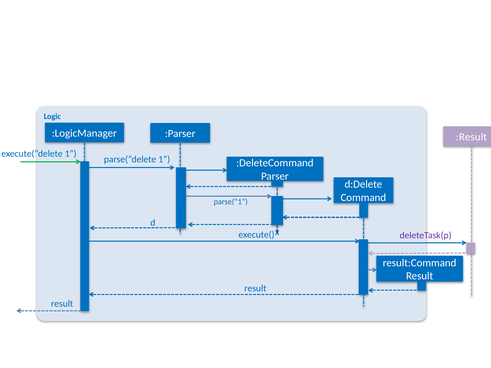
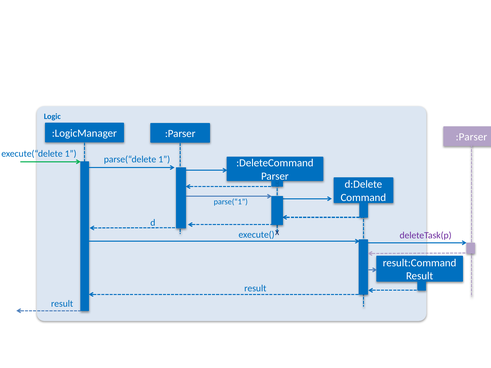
:Result at (471, 137): :Result -> :Parser
